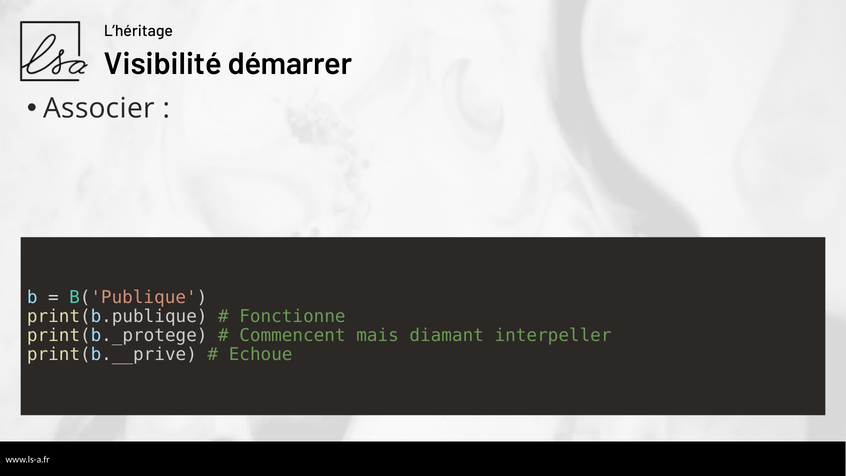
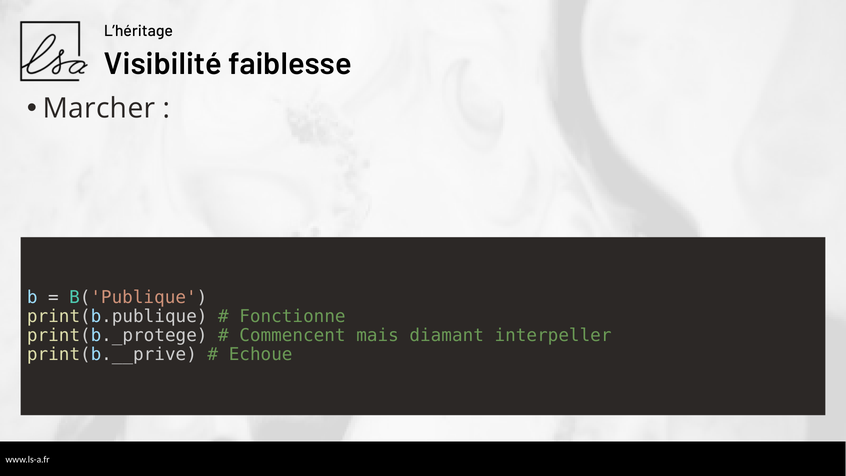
démarrer: démarrer -> faiblesse
Associer: Associer -> Marcher
